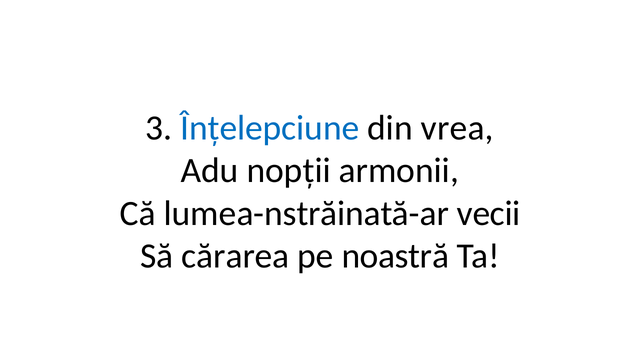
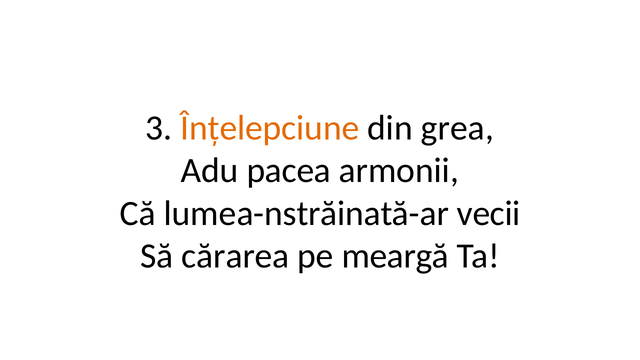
Înțelepciune colour: blue -> orange
vrea: vrea -> grea
nopții: nopții -> pacea
noastră: noastră -> meargă
